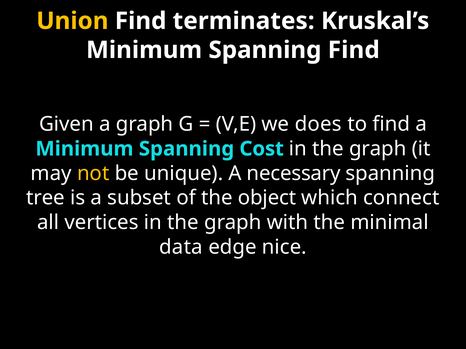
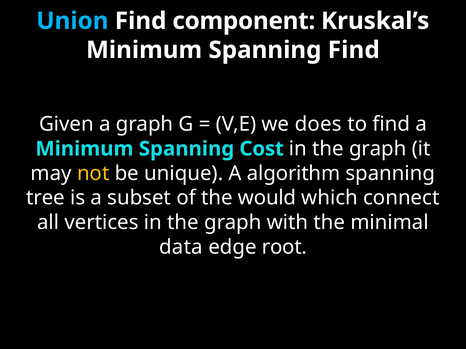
Union colour: yellow -> light blue
terminates: terminates -> component
necessary: necessary -> algorithm
object: object -> would
nice: nice -> root
